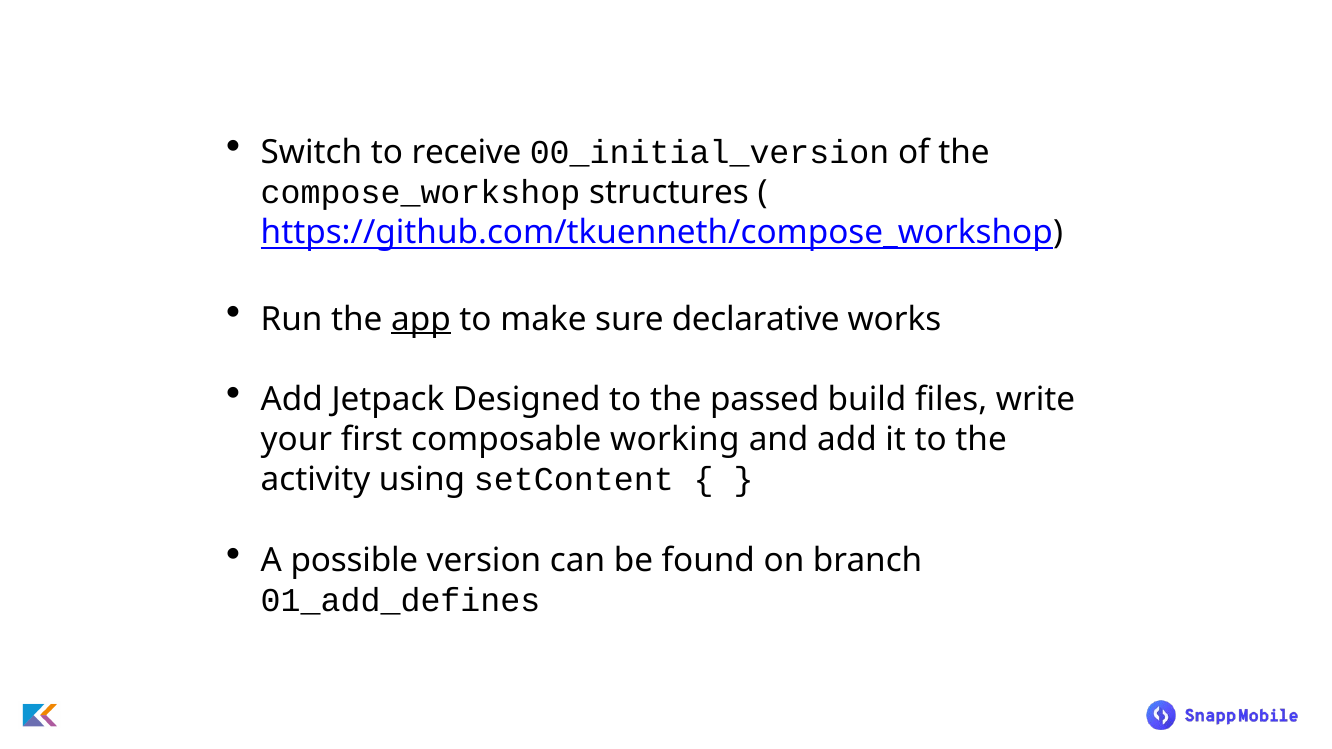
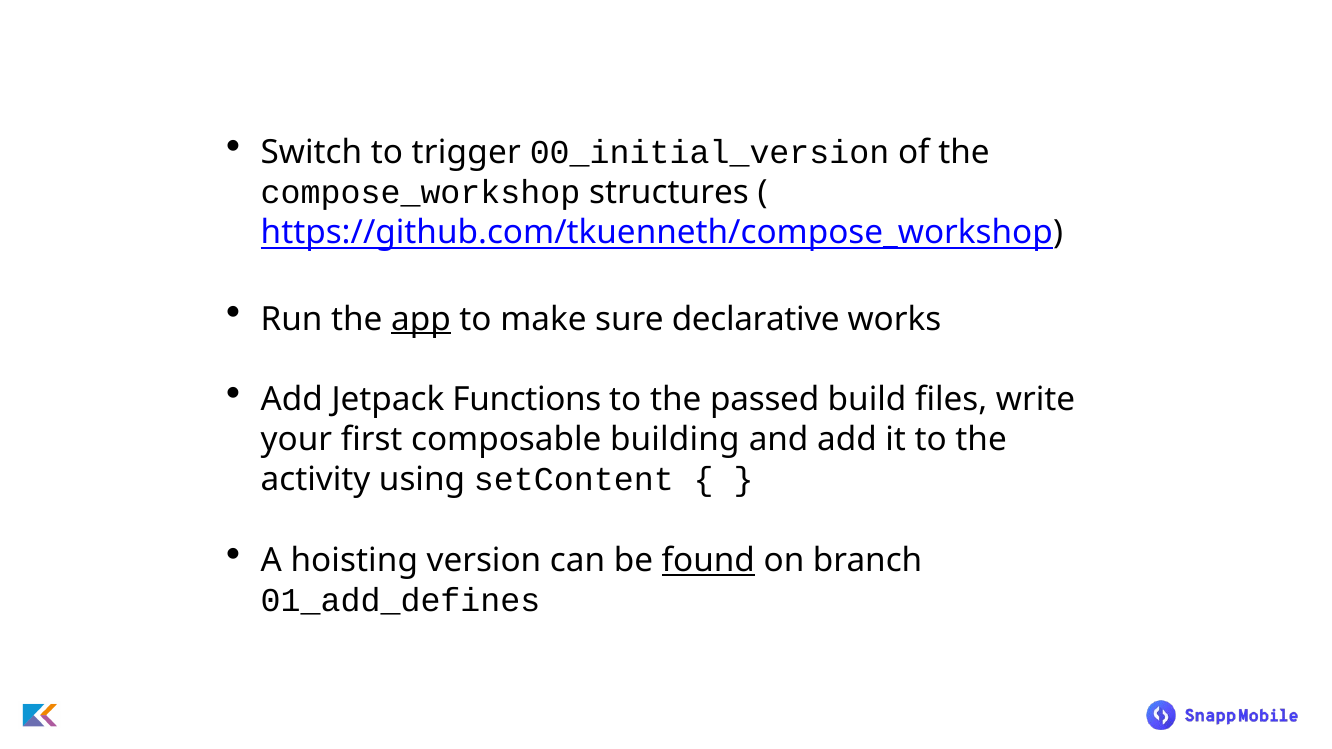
receive: receive -> trigger
Designed: Designed -> Functions
working: working -> building
possible: possible -> hoisting
found underline: none -> present
